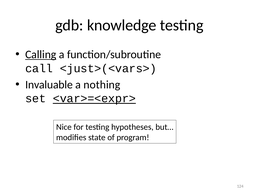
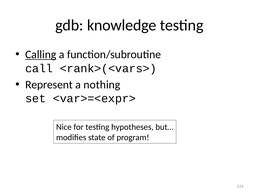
<just>(<vars>: <just>(<vars> -> <rank>(<vars>
Invaluable: Invaluable -> Represent
<var>=<expr> underline: present -> none
